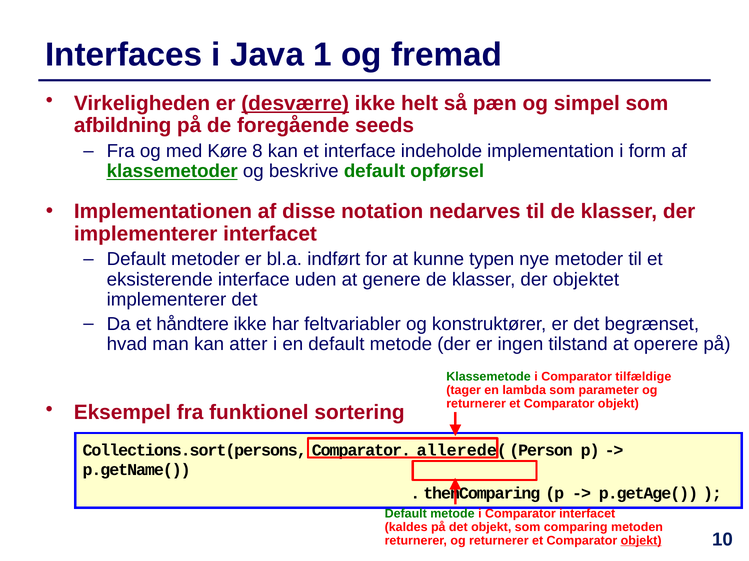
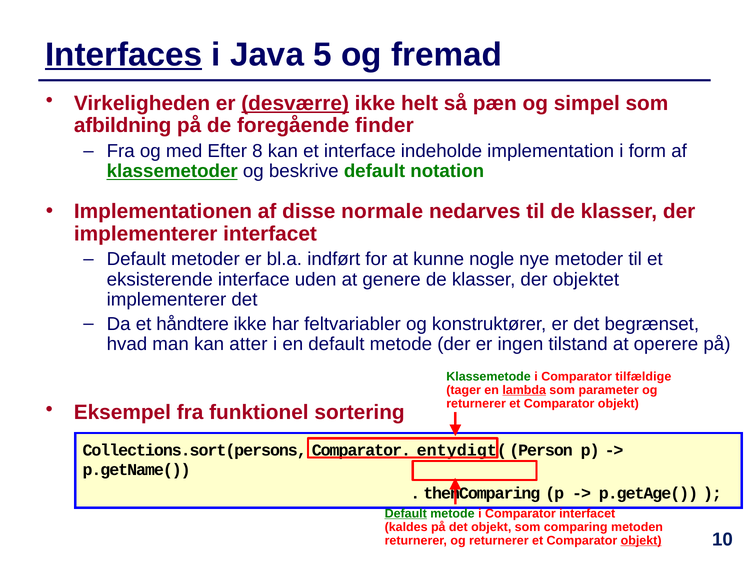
Interfaces underline: none -> present
1: 1 -> 5
seeds: seeds -> finder
Køre: Køre -> Efter
opførsel: opførsel -> notation
notation: notation -> normale
typen: typen -> nogle
lambda underline: none -> present
allerede(: allerede( -> entydigt(
Default at (406, 514) underline: none -> present
